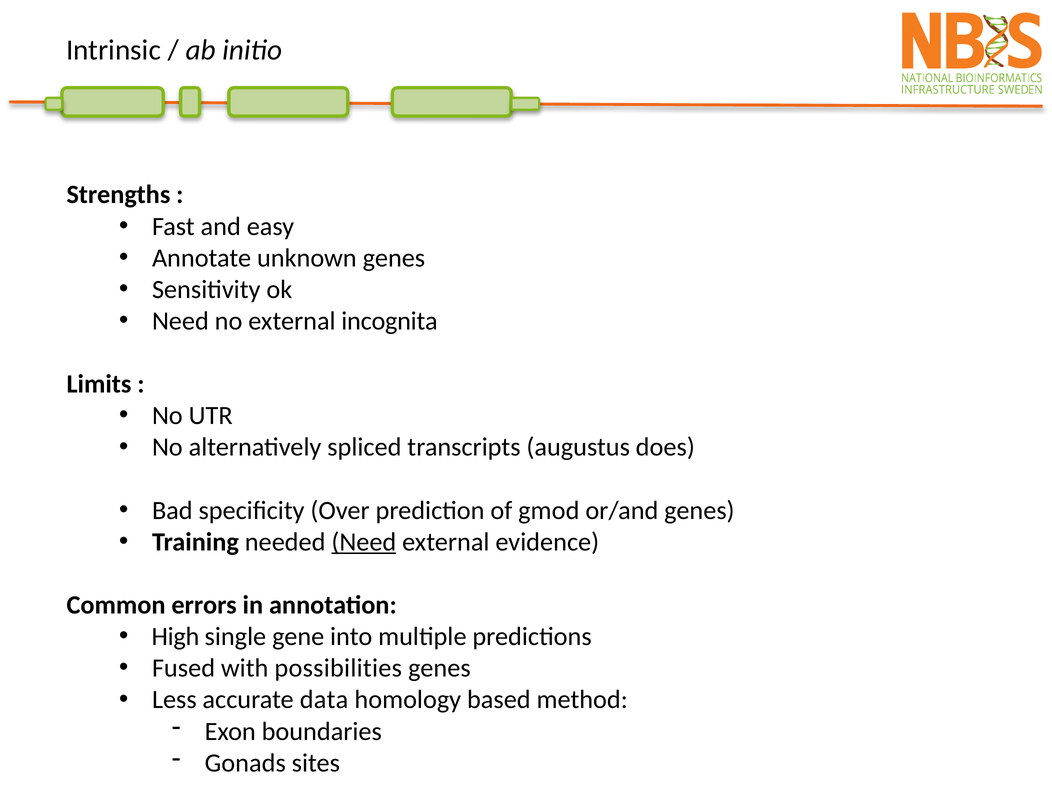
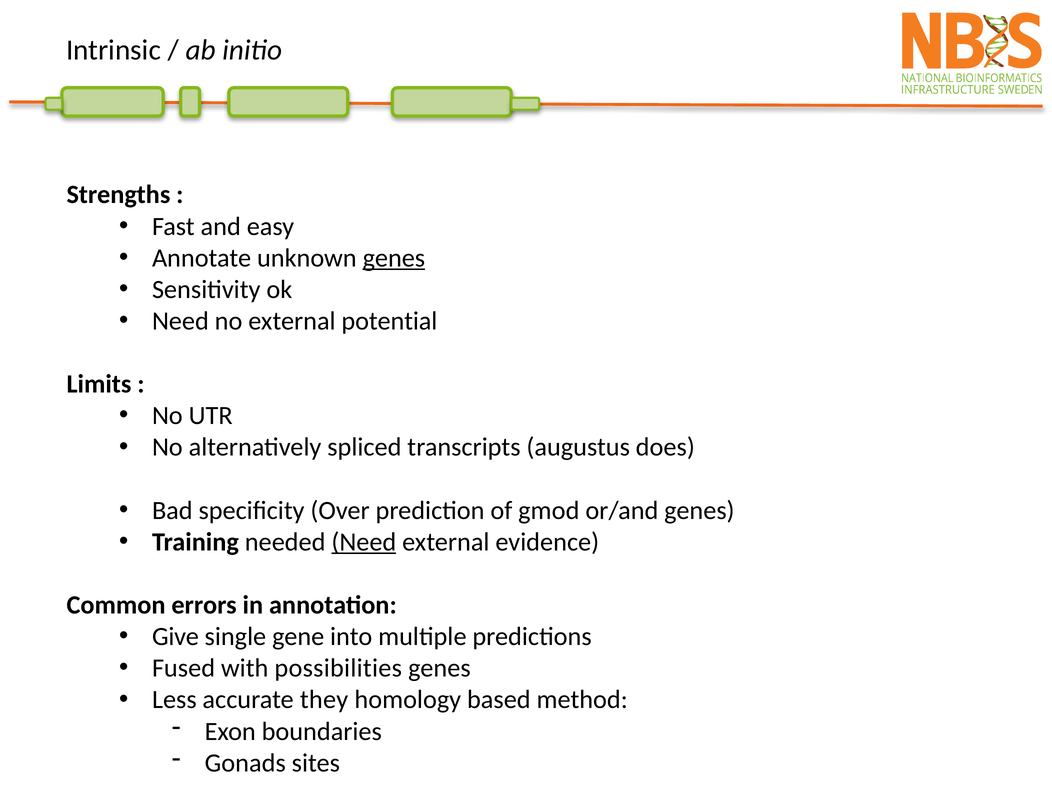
genes at (394, 258) underline: none -> present
incognita: incognita -> potential
High: High -> Give
data: data -> they
